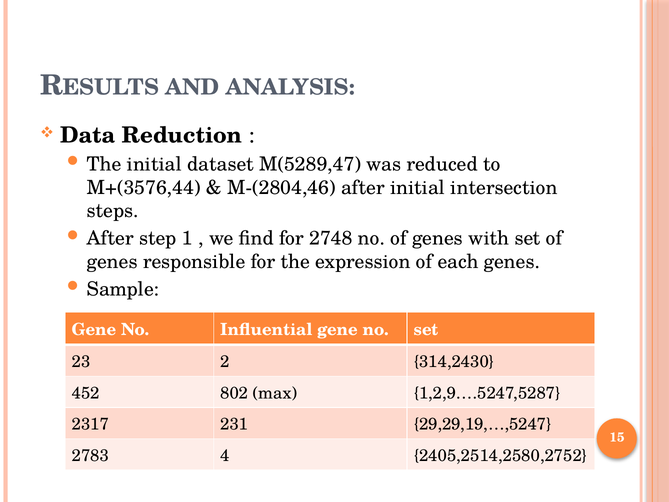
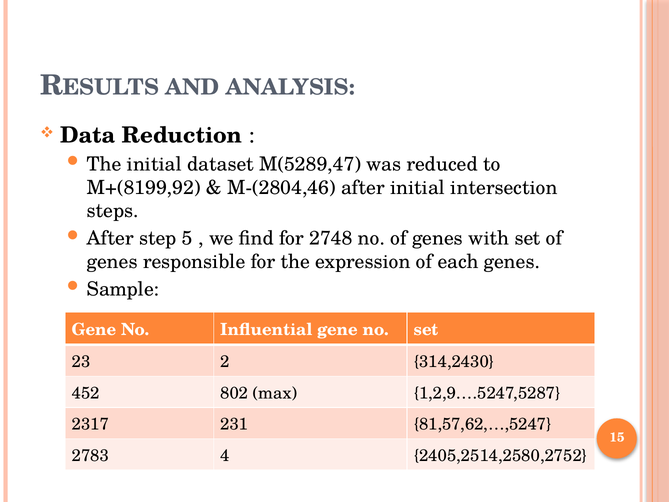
M+(3576,44: M+(3576,44 -> M+(8199,92
1: 1 -> 5
29,29,19,…,5247: 29,29,19,…,5247 -> 81,57,62,…,5247
